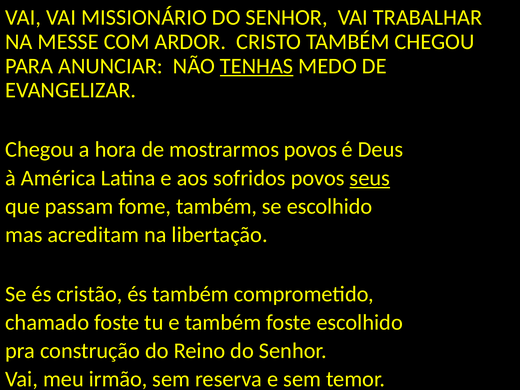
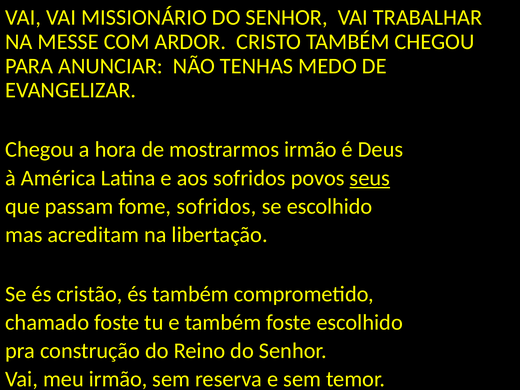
TENHAS underline: present -> none
mostrarmos povos: povos -> irmão
fome também: também -> sofridos
